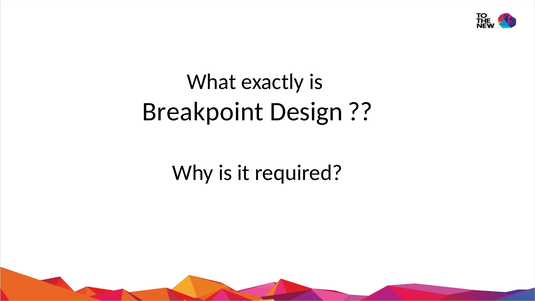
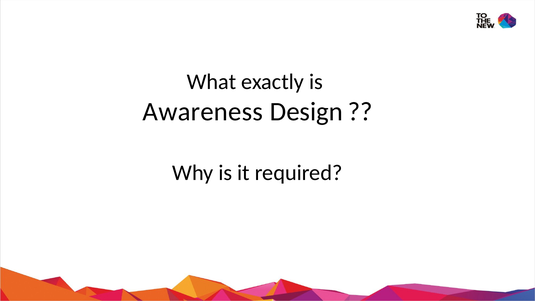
Breakpoint: Breakpoint -> Awareness
